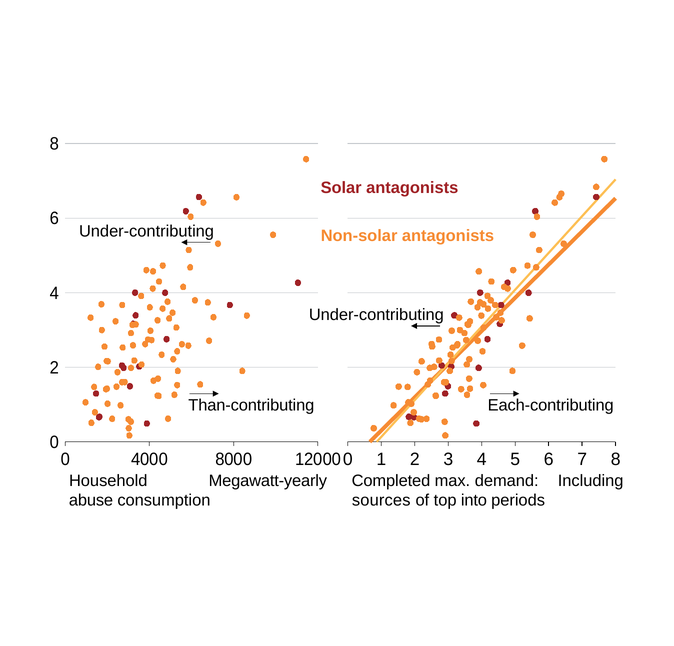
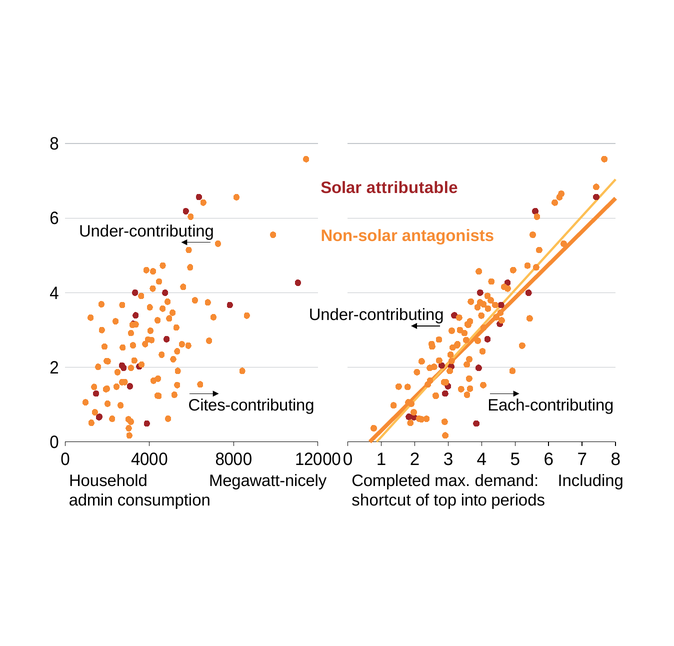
Solar antagonists: antagonists -> attributable
Than-contributing: Than-contributing -> Cites-contributing
Megawatt-yearly: Megawatt-yearly -> Megawatt-nicely
abuse: abuse -> admin
sources: sources -> shortcut
